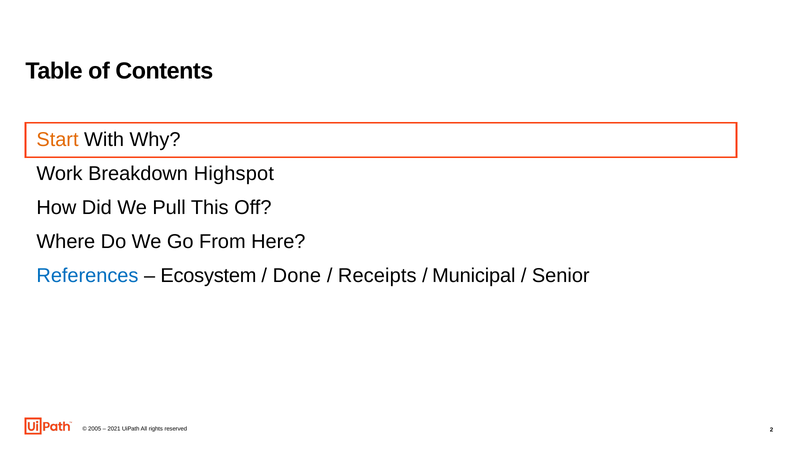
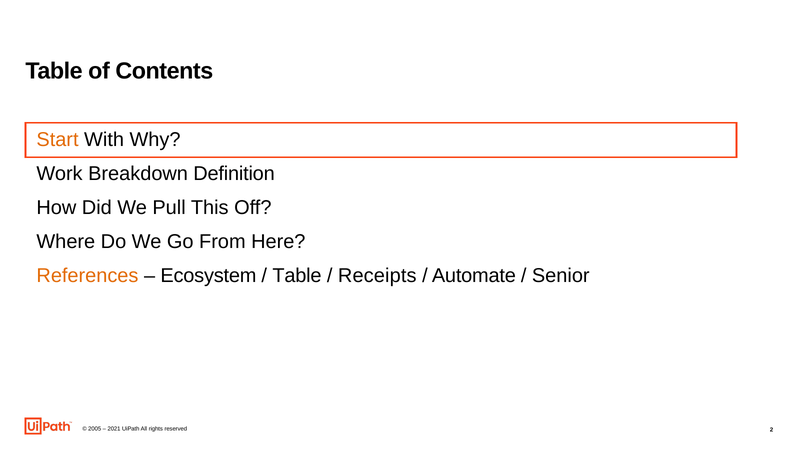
Highspot: Highspot -> Definition
References colour: blue -> orange
Done at (297, 276): Done -> Table
Municipal: Municipal -> Automate
